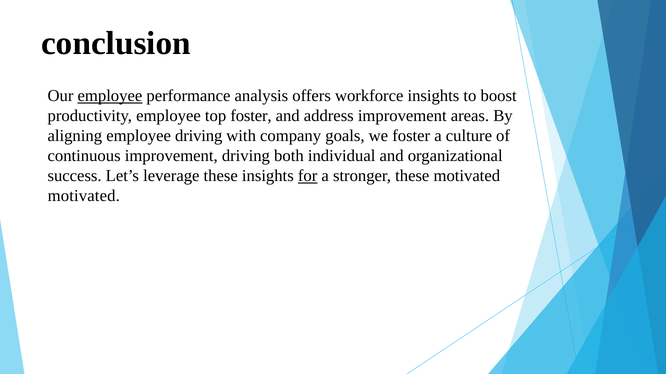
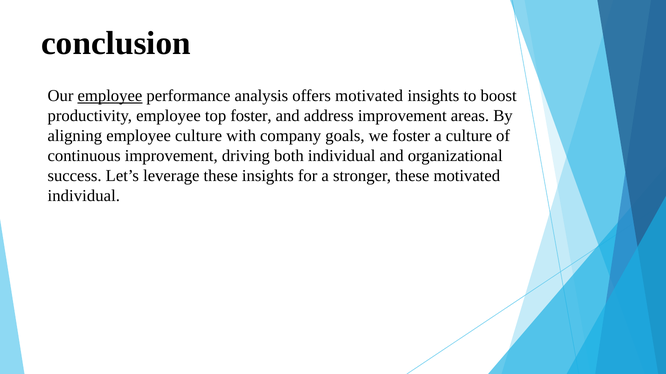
offers workforce: workforce -> motivated
employee driving: driving -> culture
for underline: present -> none
motivated at (84, 196): motivated -> individual
